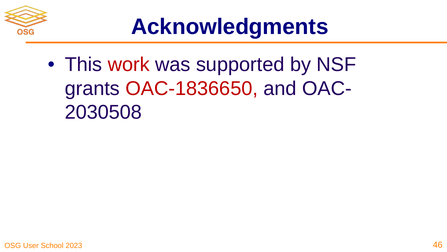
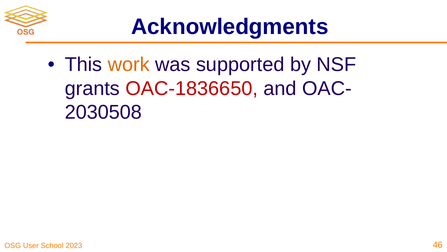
work colour: red -> orange
